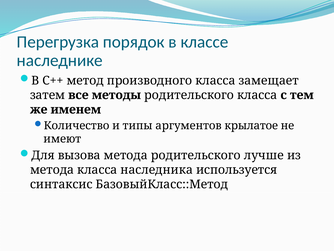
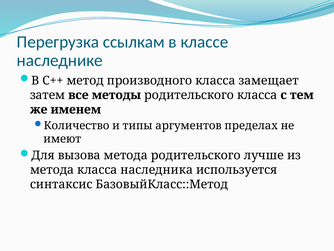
порядок: порядок -> ссылкам
крылатое: крылатое -> пределах
